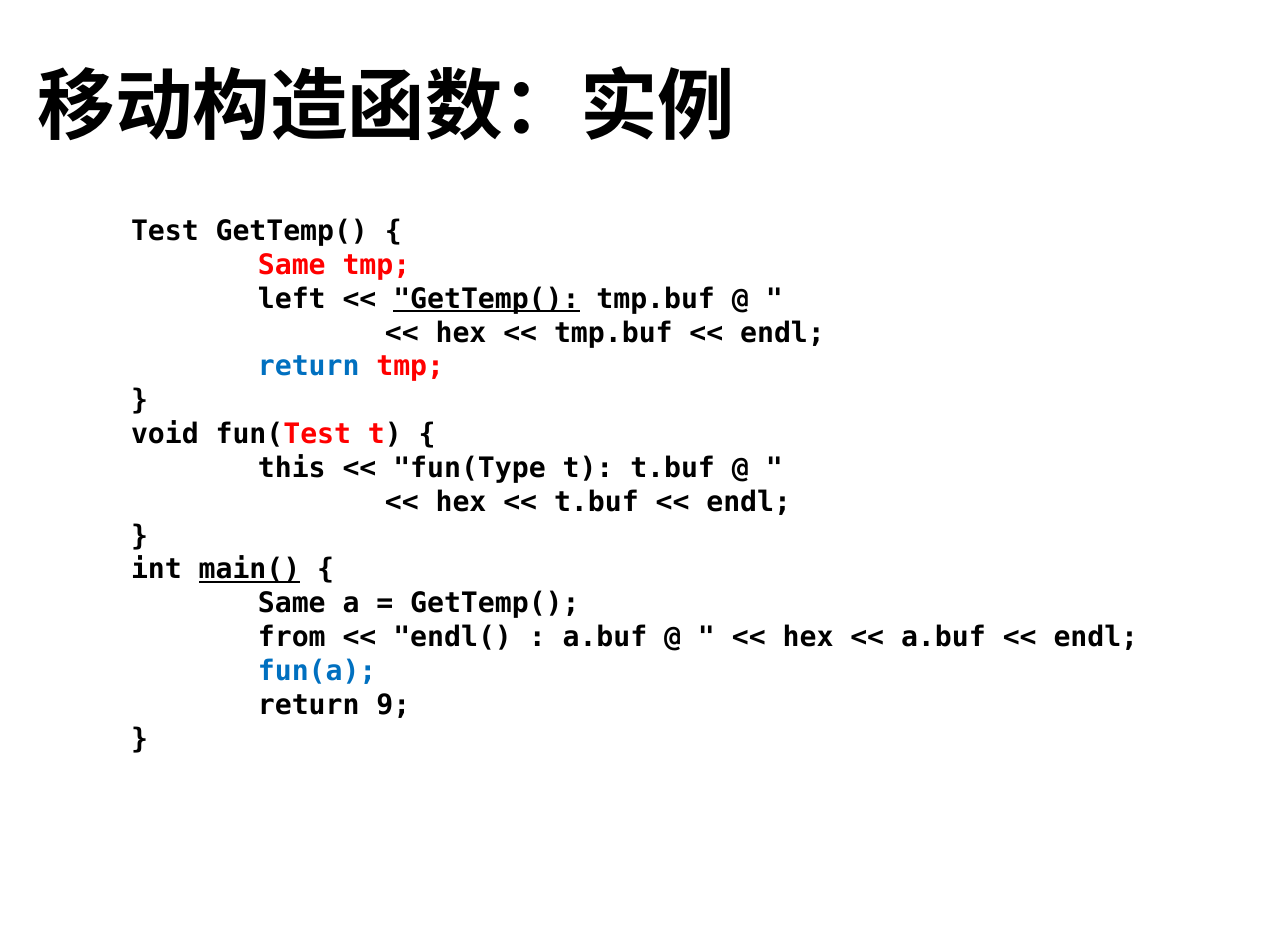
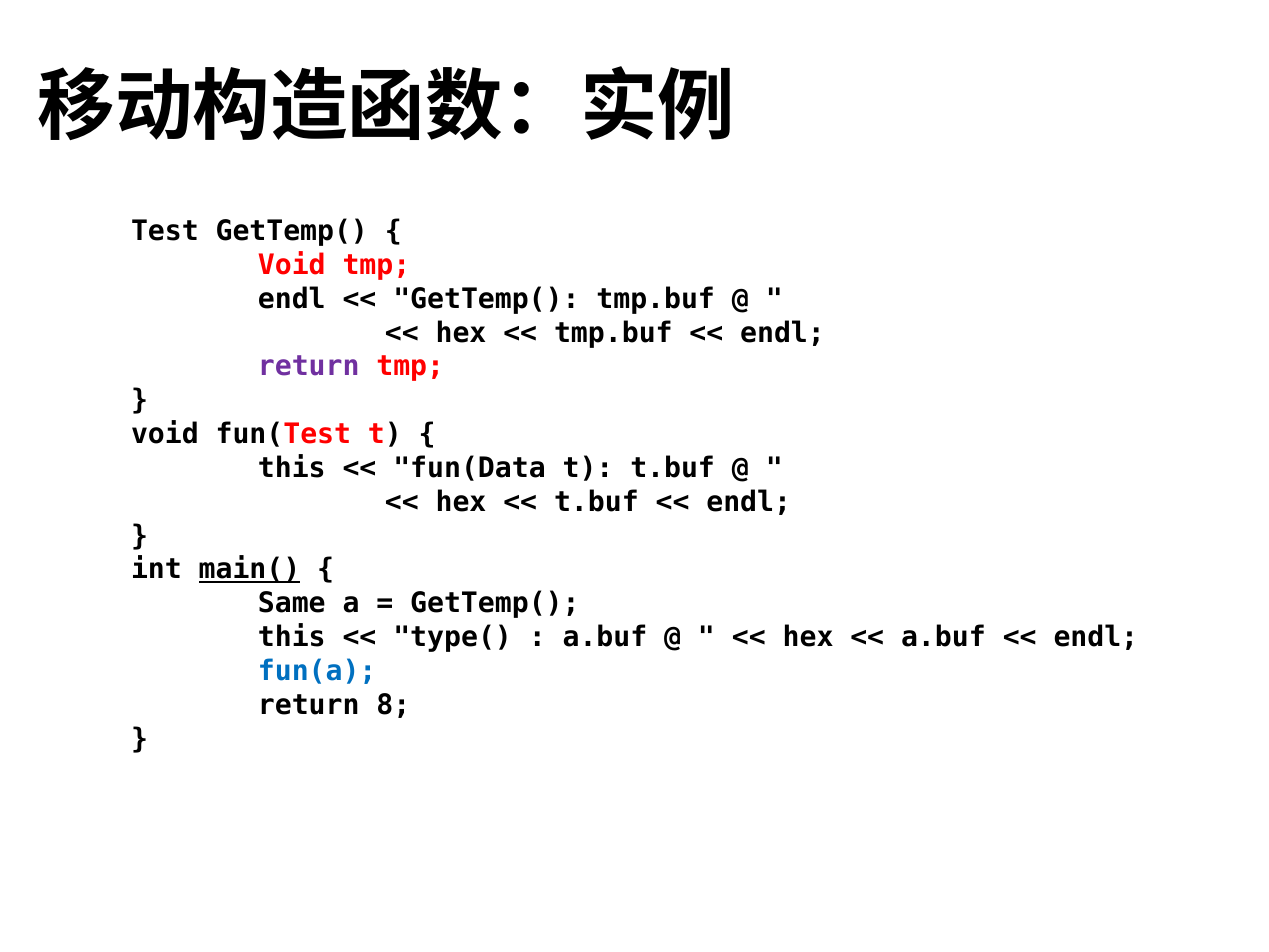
Same at (292, 265): Same -> Void
left at (292, 299): left -> endl
GetTemp( at (486, 299) underline: present -> none
return at (309, 367) colour: blue -> purple
fun(Type: fun(Type -> fun(Data
from at (292, 637): from -> this
endl(: endl( -> type(
9: 9 -> 8
